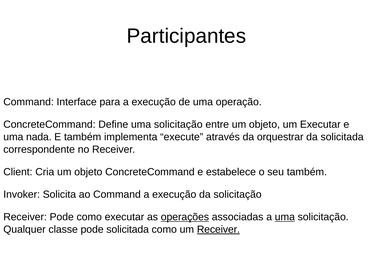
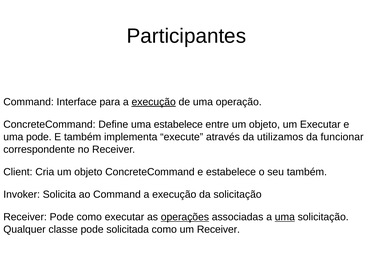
execução at (154, 102) underline: none -> present
Define uma solicitação: solicitação -> estabelece
uma nada: nada -> pode
orquestrar: orquestrar -> utilizamos
da solicitada: solicitada -> funcionar
Receiver at (218, 229) underline: present -> none
